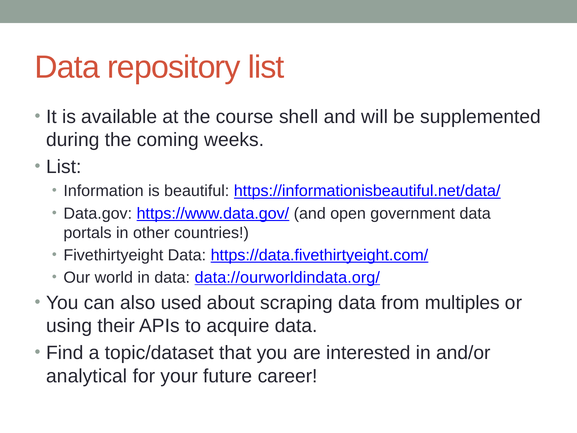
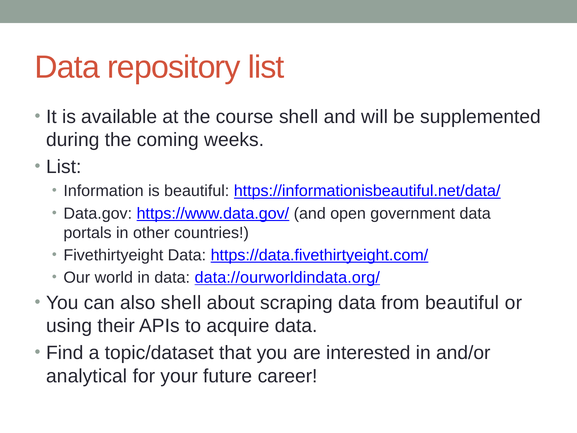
also used: used -> shell
from multiples: multiples -> beautiful
